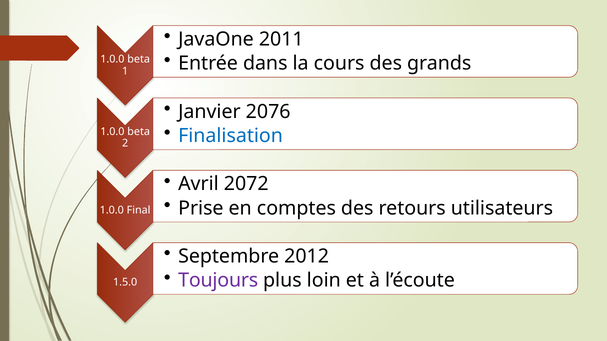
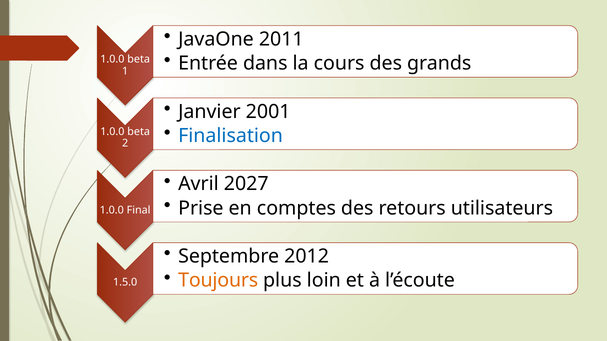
2076: 2076 -> 2001
2072: 2072 -> 2027
Toujours colour: purple -> orange
